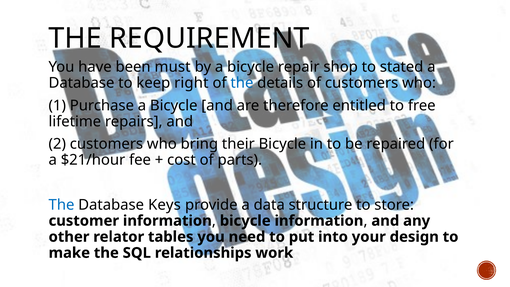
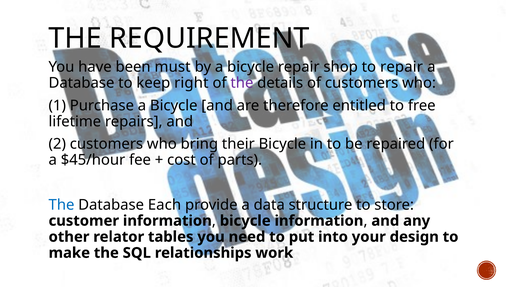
to stated: stated -> repair
the at (242, 83) colour: blue -> purple
$21/hour: $21/hour -> $45/hour
Keys: Keys -> Each
